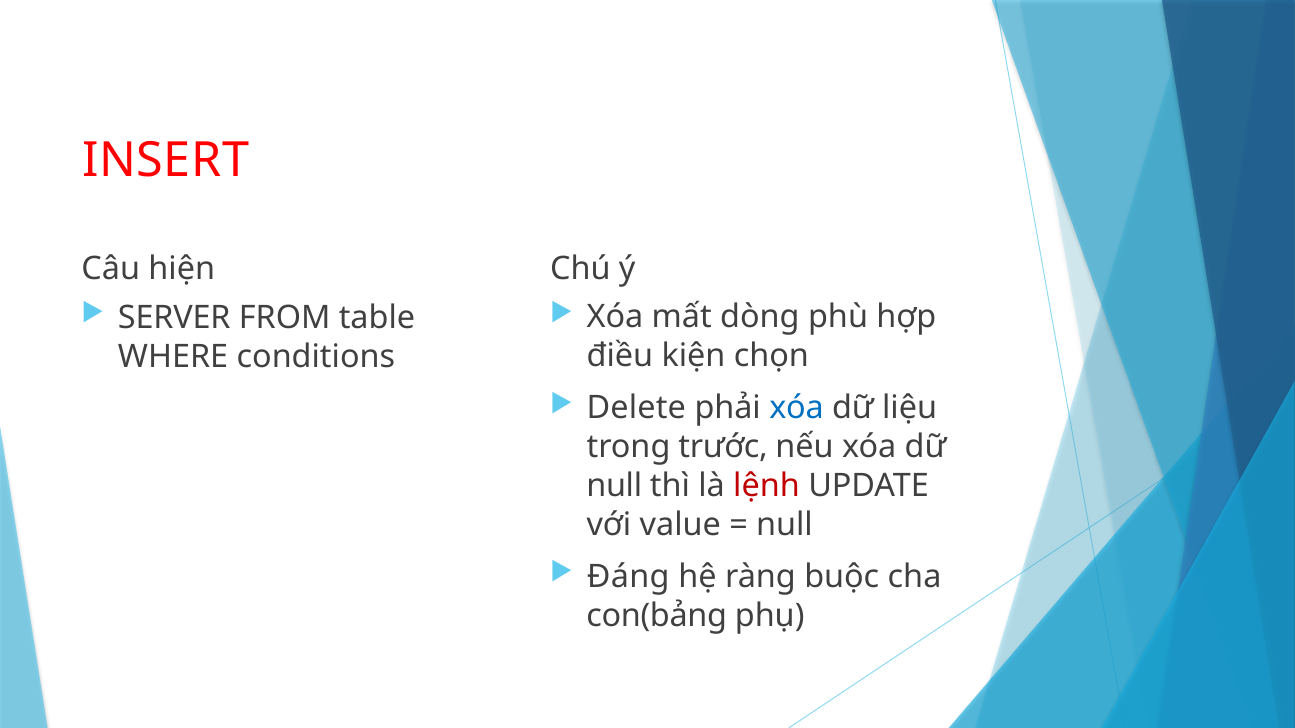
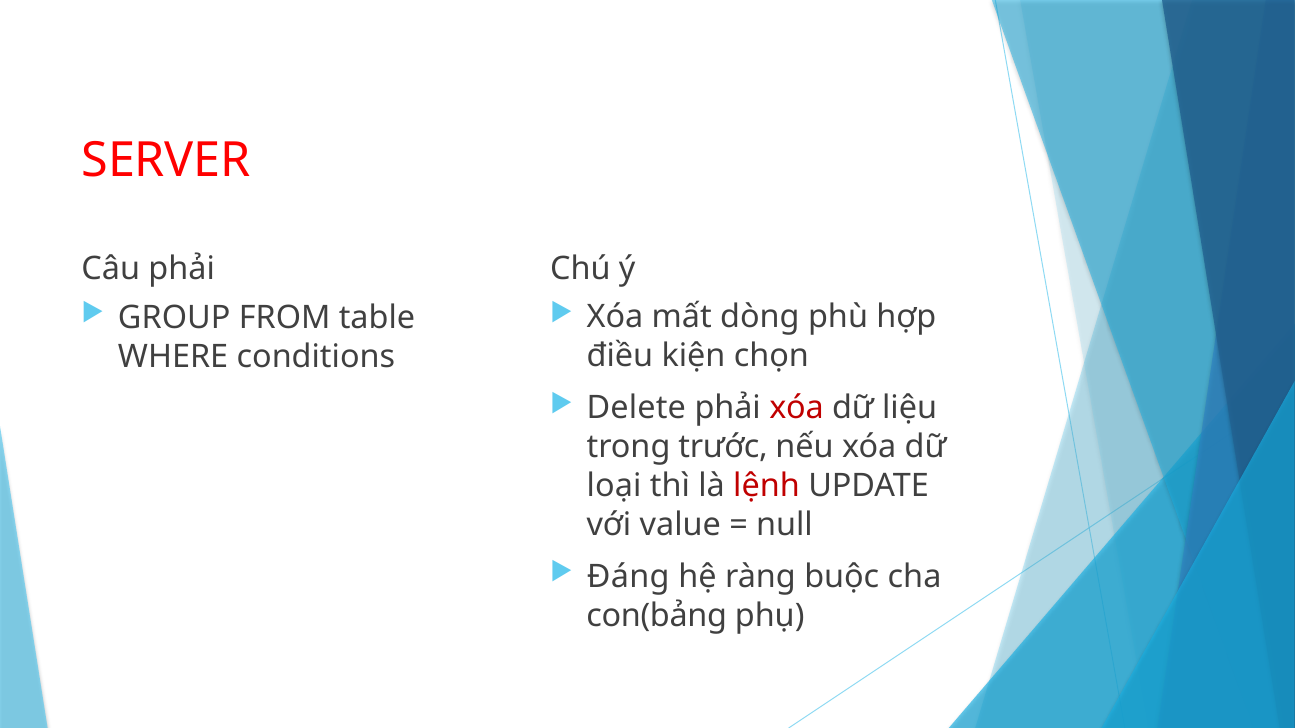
INSERT: INSERT -> SERVER
Câu hiện: hiện -> phải
SERVER: SERVER -> GROUP
xóa at (797, 408) colour: blue -> red
null at (614, 486): null -> loại
